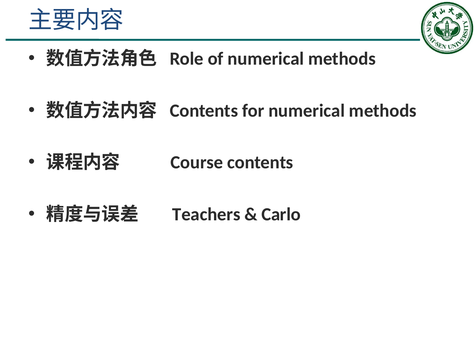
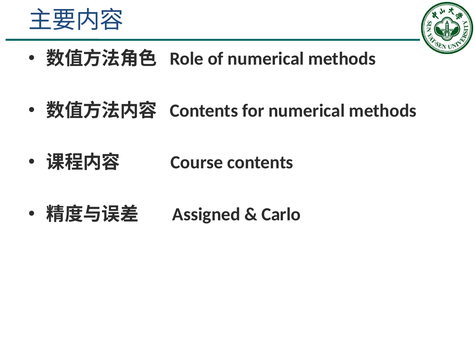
Teachers: Teachers -> Assigned
